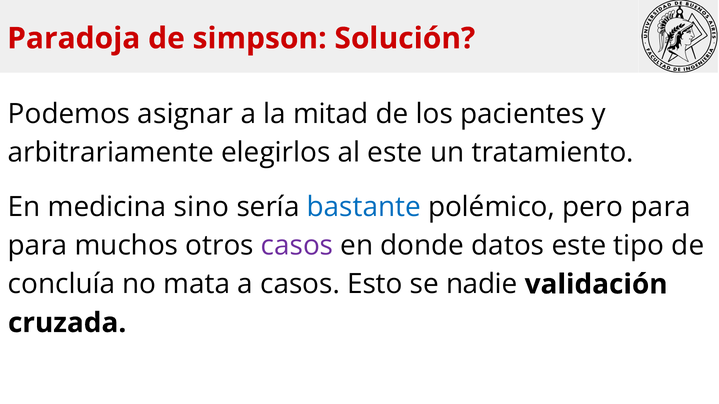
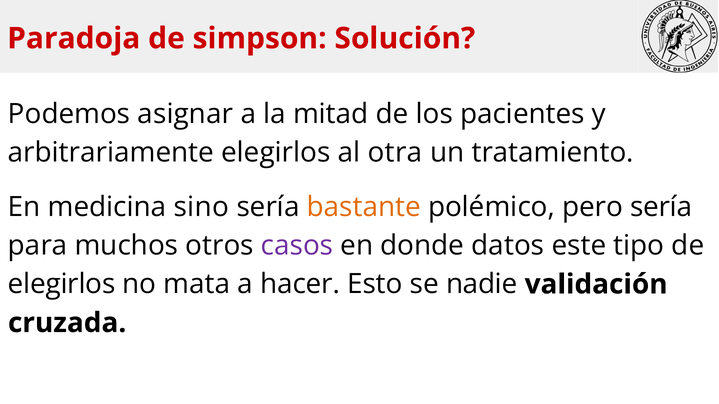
al este: este -> otra
bastante colour: blue -> orange
pero para: para -> sería
concluía at (62, 285): concluía -> elegirlos
a casos: casos -> hacer
